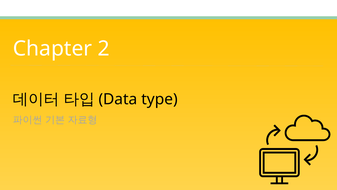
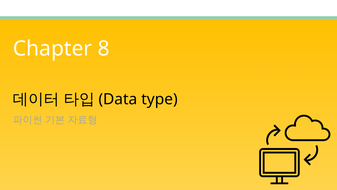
2: 2 -> 8
